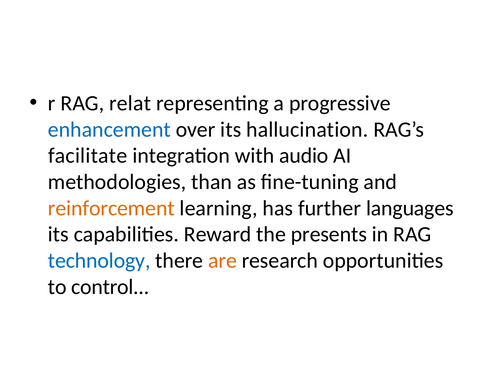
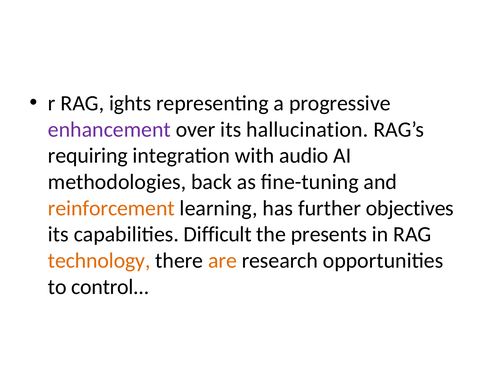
relat: relat -> ights
enhancement colour: blue -> purple
facilitate: facilitate -> requiring
than: than -> back
languages: languages -> objectives
Reward: Reward -> Difficult
technology colour: blue -> orange
